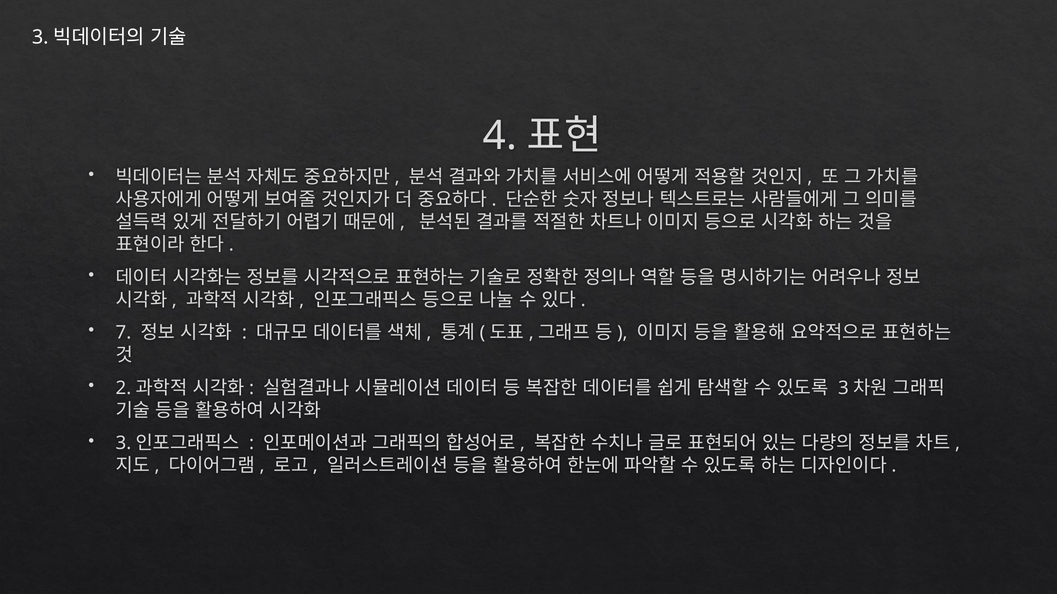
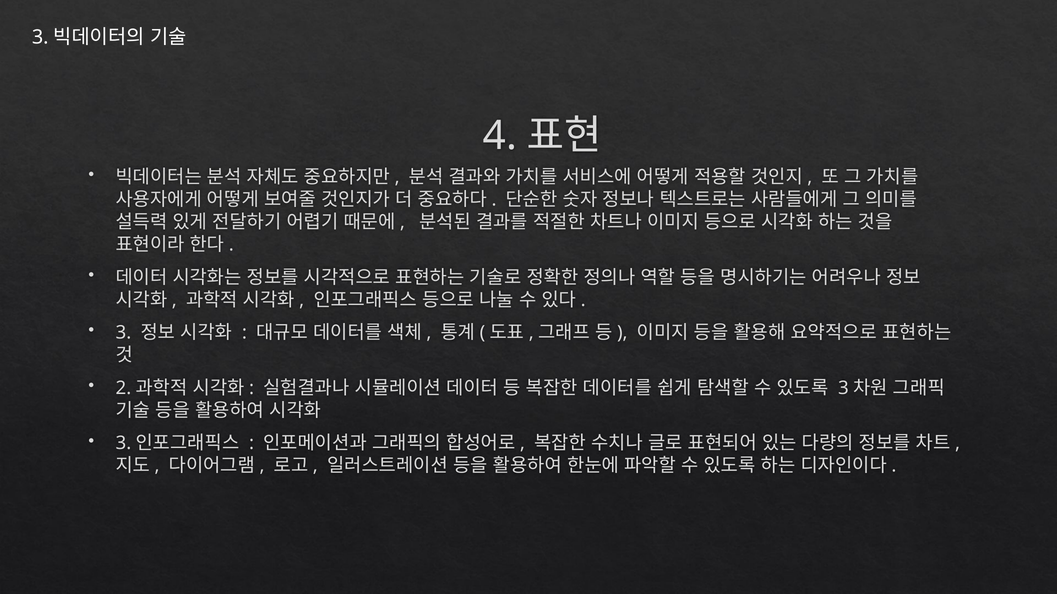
7: 7 -> 3
